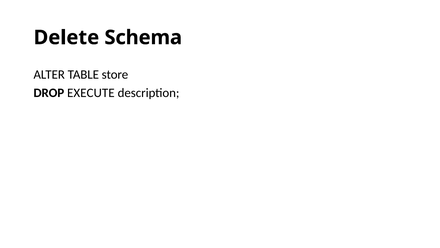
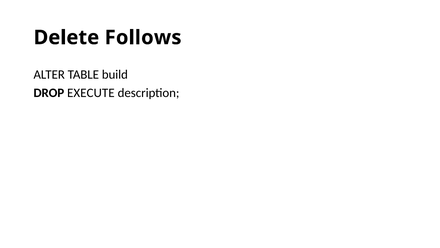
Schema: Schema -> Follows
store: store -> build
